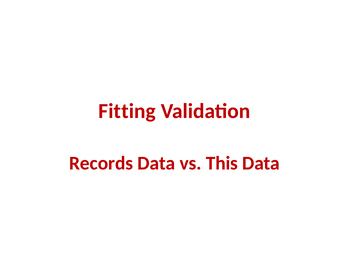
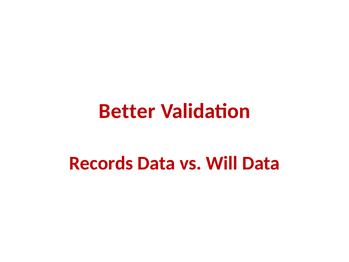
Fitting: Fitting -> Better
This: This -> Will
